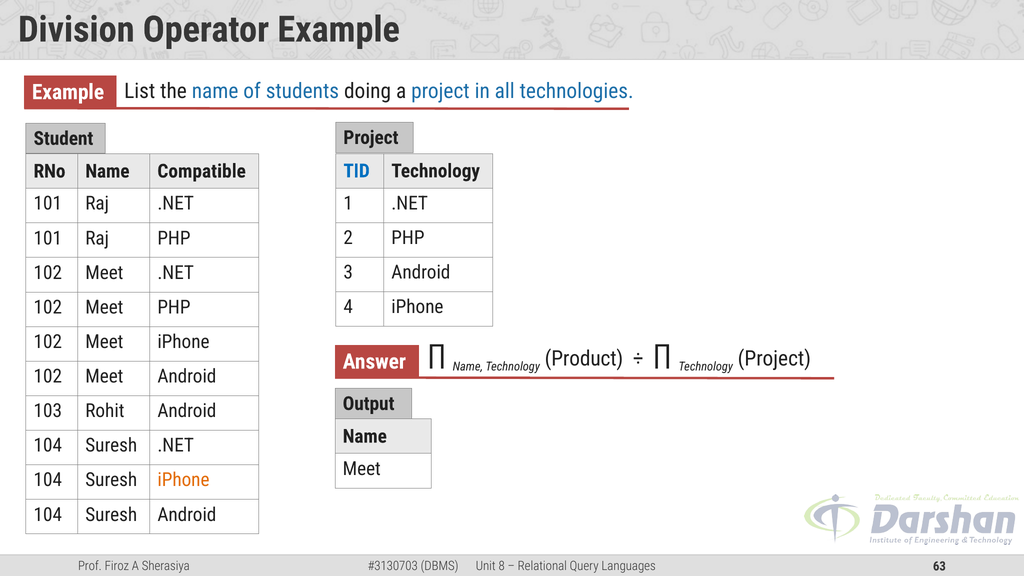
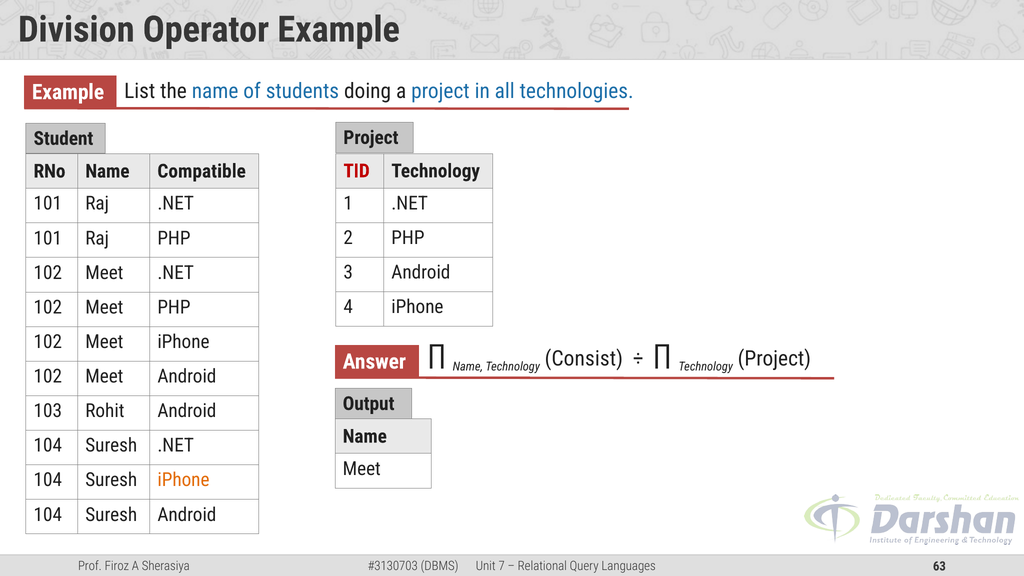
TID colour: blue -> red
Product: Product -> Consist
8: 8 -> 7
